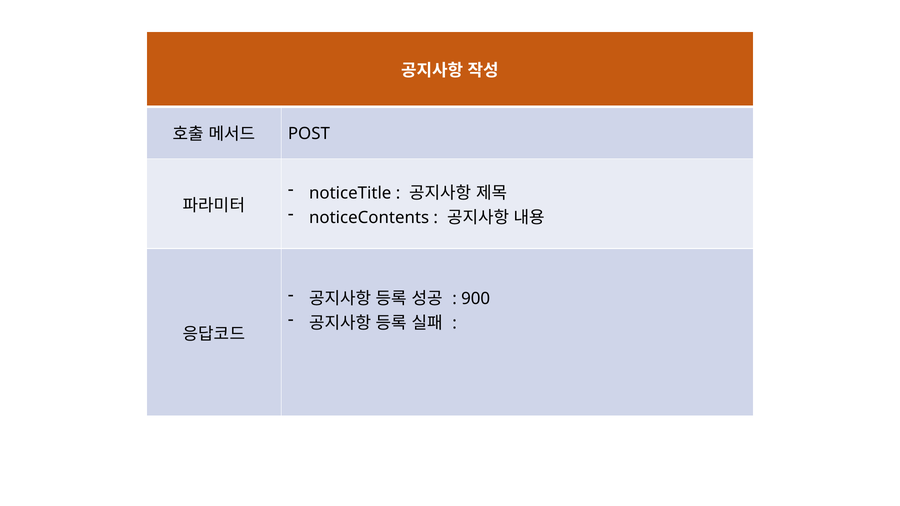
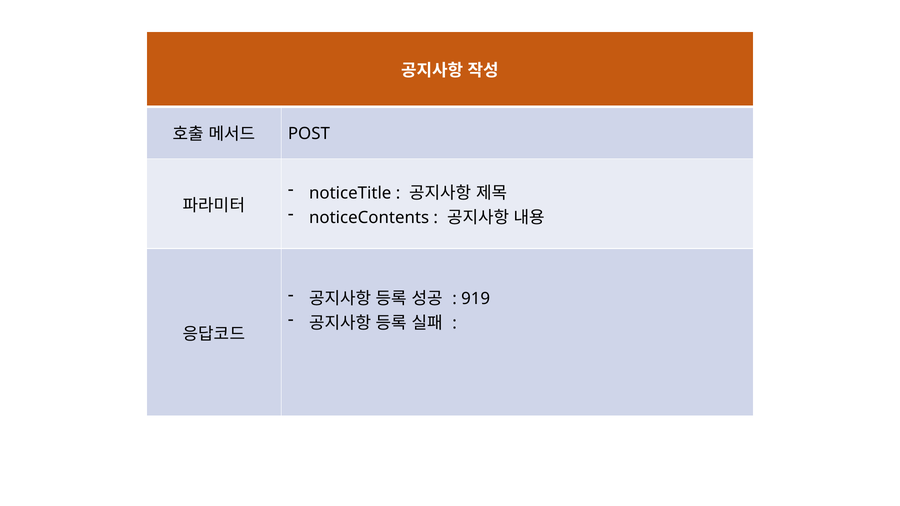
900: 900 -> 919
